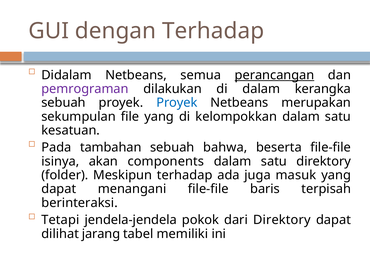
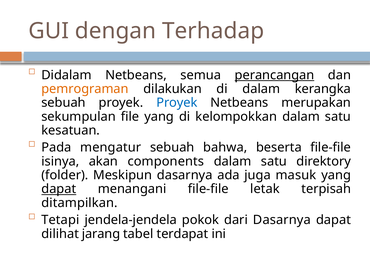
pemrograman colour: purple -> orange
tambahan: tambahan -> mengatur
Meskipun terhadap: terhadap -> dasarnya
dapat at (59, 189) underline: none -> present
baris: baris -> letak
berinteraksi: berinteraksi -> ditampilkan
dari Direktory: Direktory -> Dasarnya
memiliki: memiliki -> terdapat
